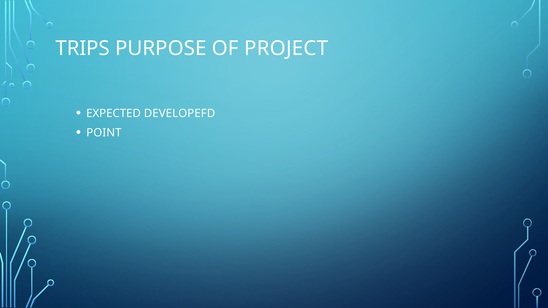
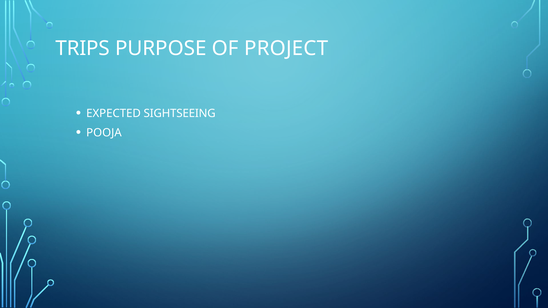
DEVELOPEFD: DEVELOPEFD -> SIGHTSEEING
POINT: POINT -> POOJA
